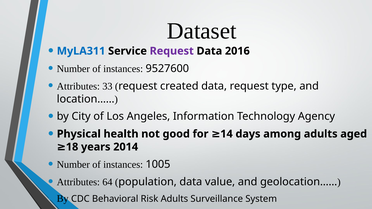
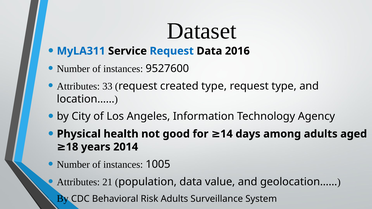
Request at (172, 51) colour: purple -> blue
created data: data -> type
64: 64 -> 21
